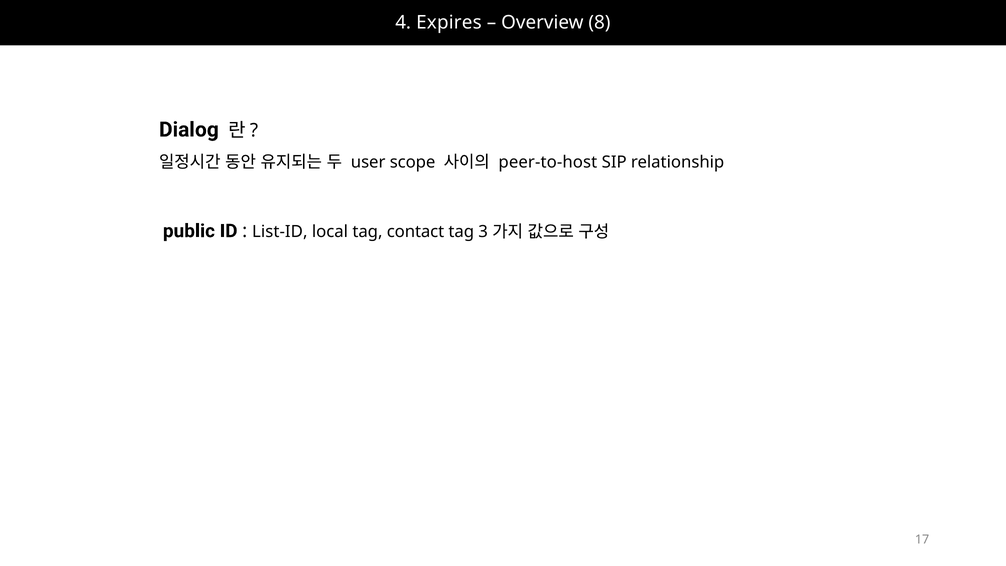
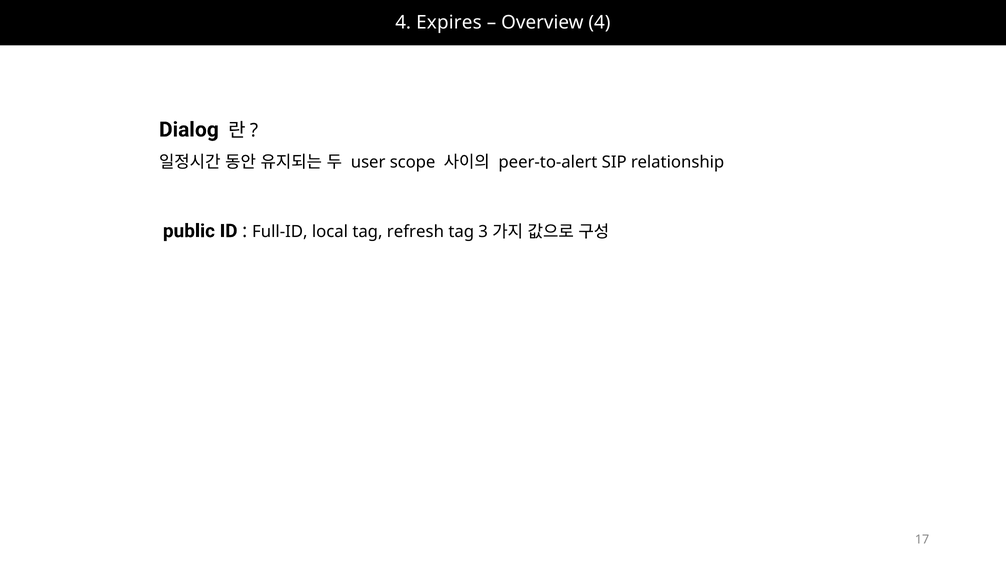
Overview 8: 8 -> 4
peer-to-host: peer-to-host -> peer-to-alert
List-ID: List-ID -> Full-ID
contact: contact -> refresh
